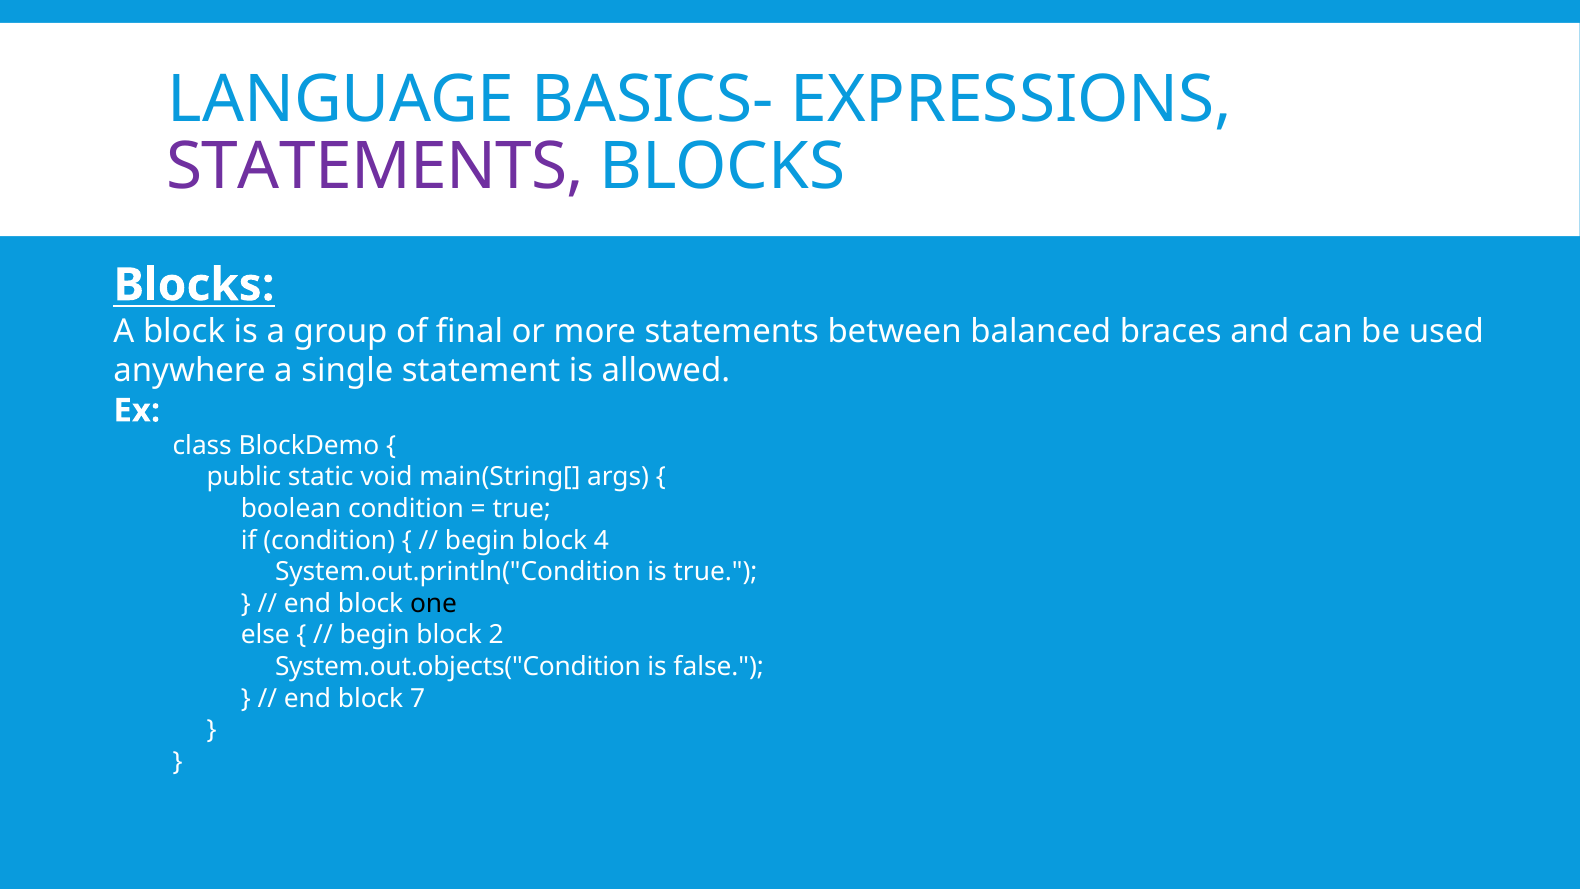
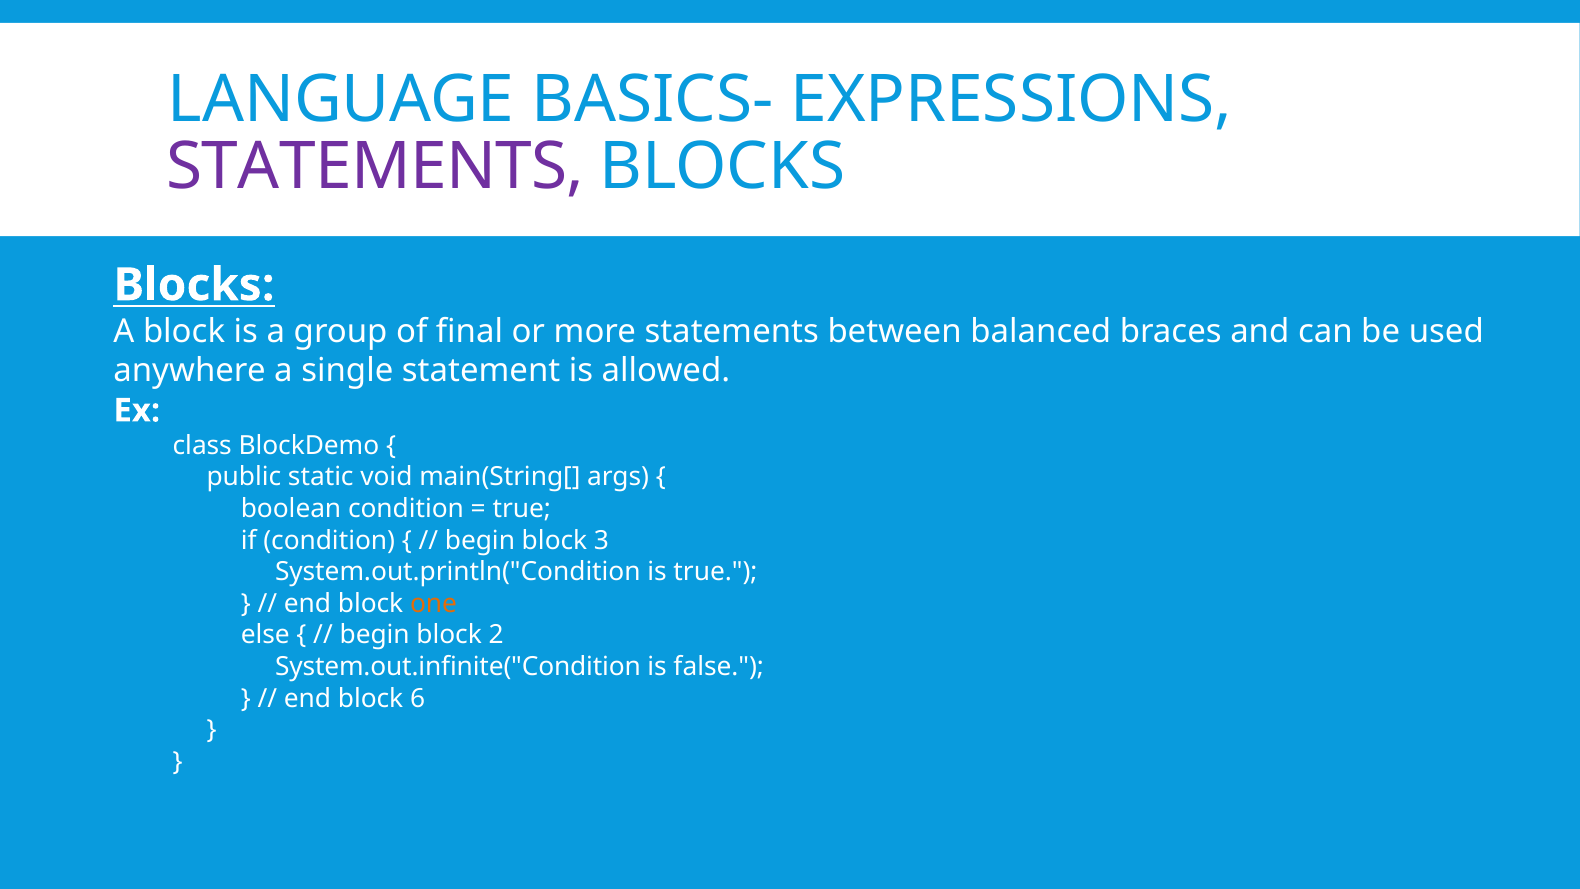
4: 4 -> 3
one colour: black -> orange
System.out.objects("Condition: System.out.objects("Condition -> System.out.infinite("Condition
7: 7 -> 6
